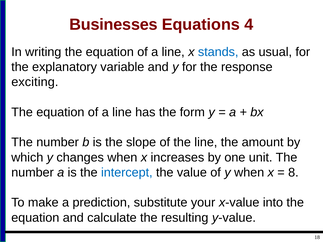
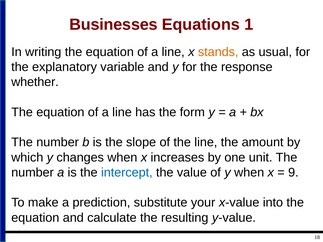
4: 4 -> 1
stands colour: blue -> orange
exciting: exciting -> whether
8: 8 -> 9
